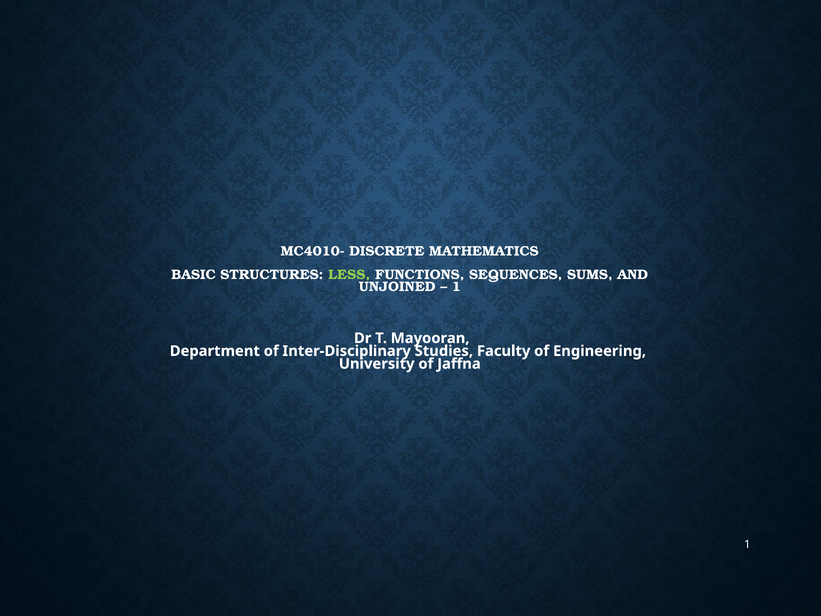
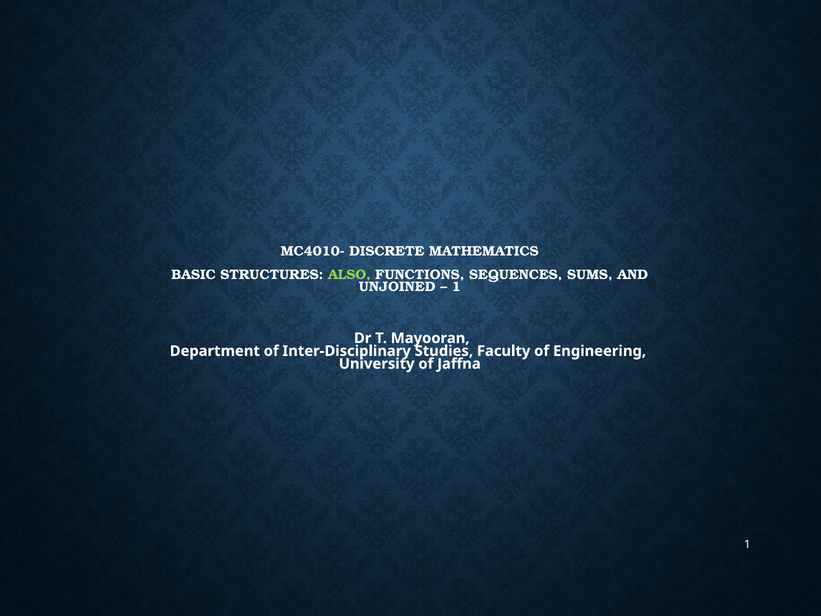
LESS: LESS -> ALSO
